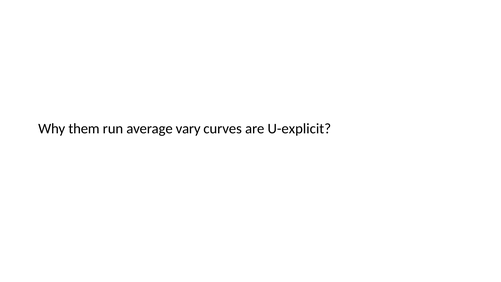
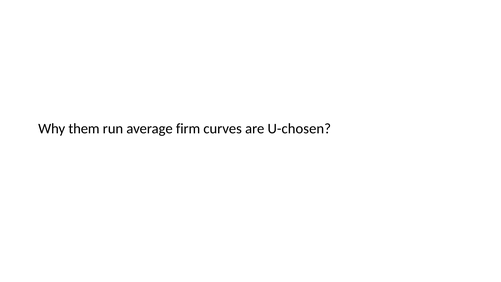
vary: vary -> firm
U-explicit: U-explicit -> U-chosen
